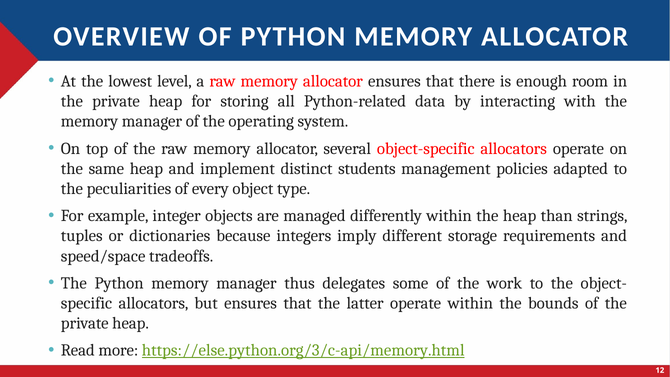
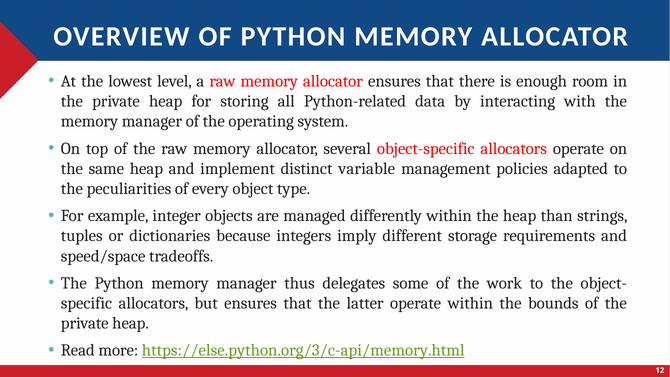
students: students -> variable
